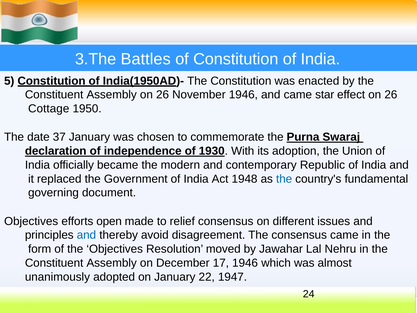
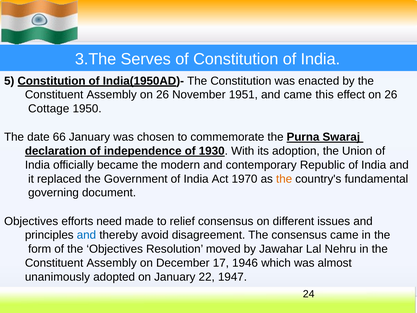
Battles: Battles -> Serves
November 1946: 1946 -> 1951
star: star -> this
37: 37 -> 66
1948: 1948 -> 1970
the at (284, 179) colour: blue -> orange
open: open -> need
